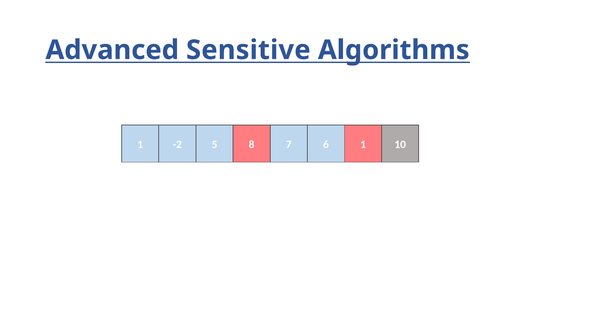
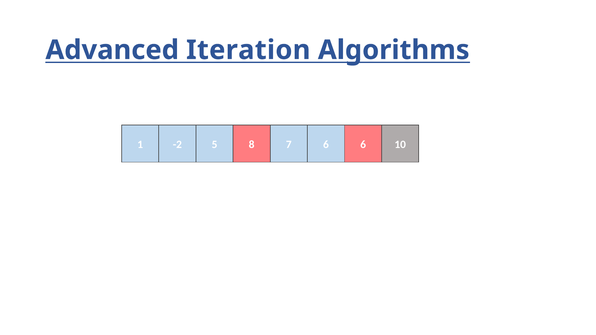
Sensitive: Sensitive -> Iteration
6 1: 1 -> 6
